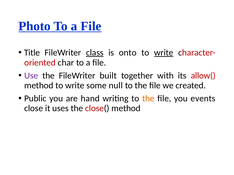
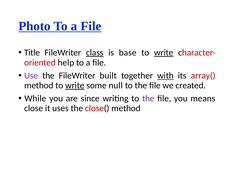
onto: onto -> base
char: char -> help
with underline: none -> present
allow(: allow( -> array(
write at (75, 86) underline: none -> present
Public: Public -> While
hand: hand -> since
the at (148, 99) colour: orange -> purple
events: events -> means
